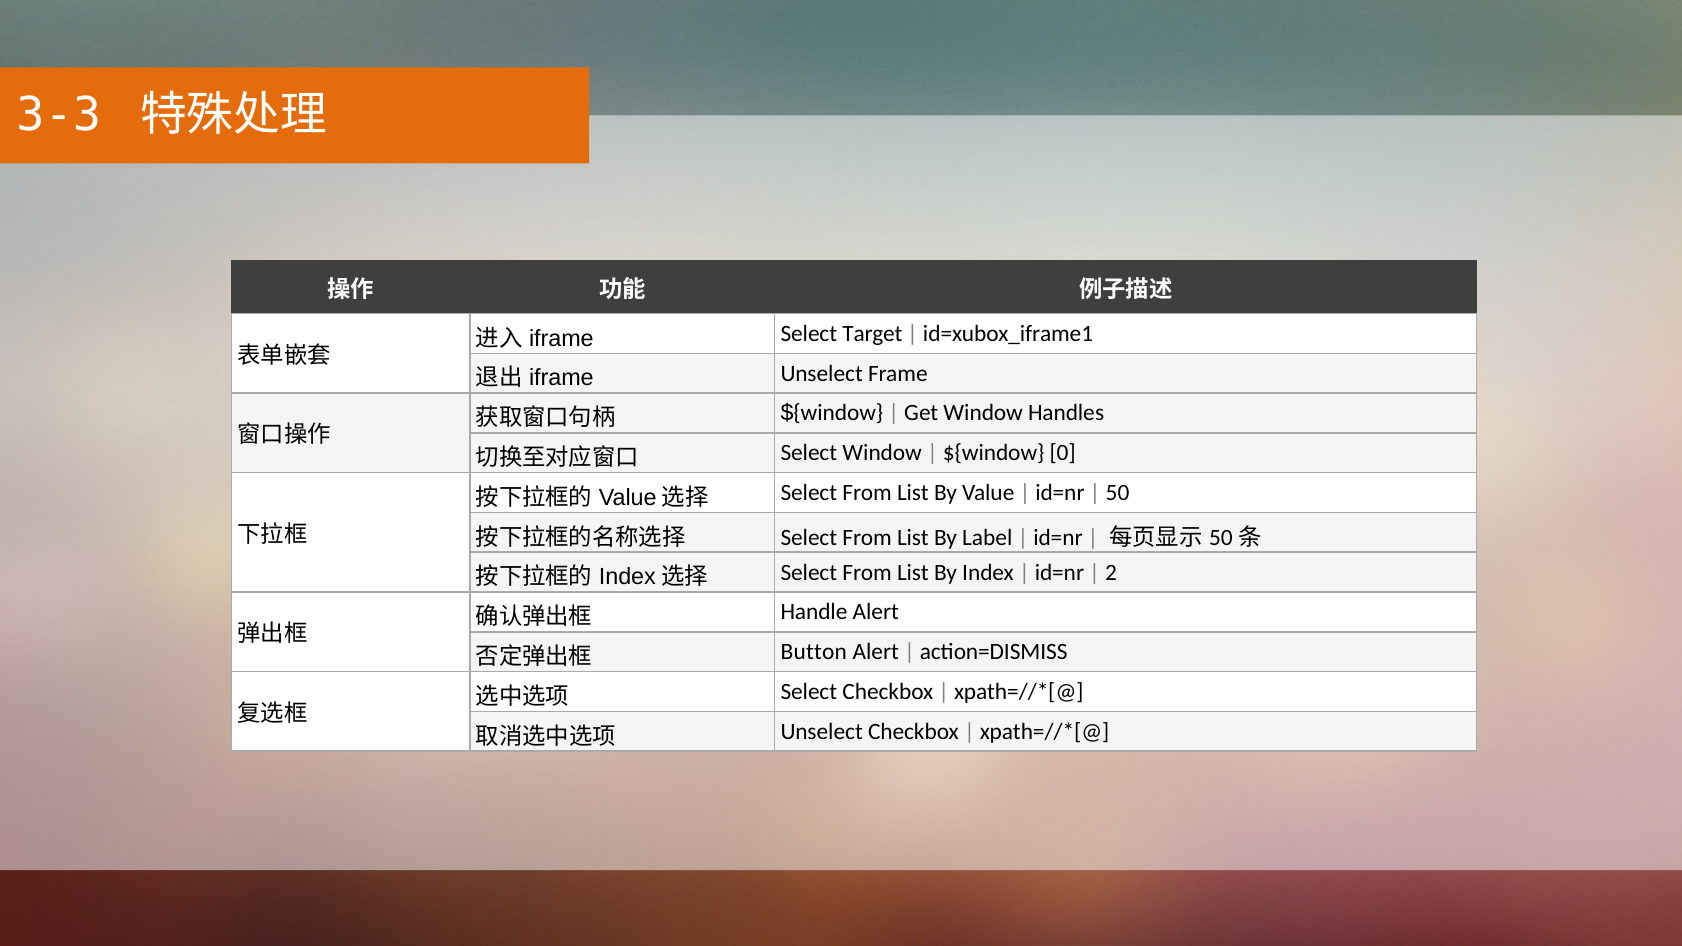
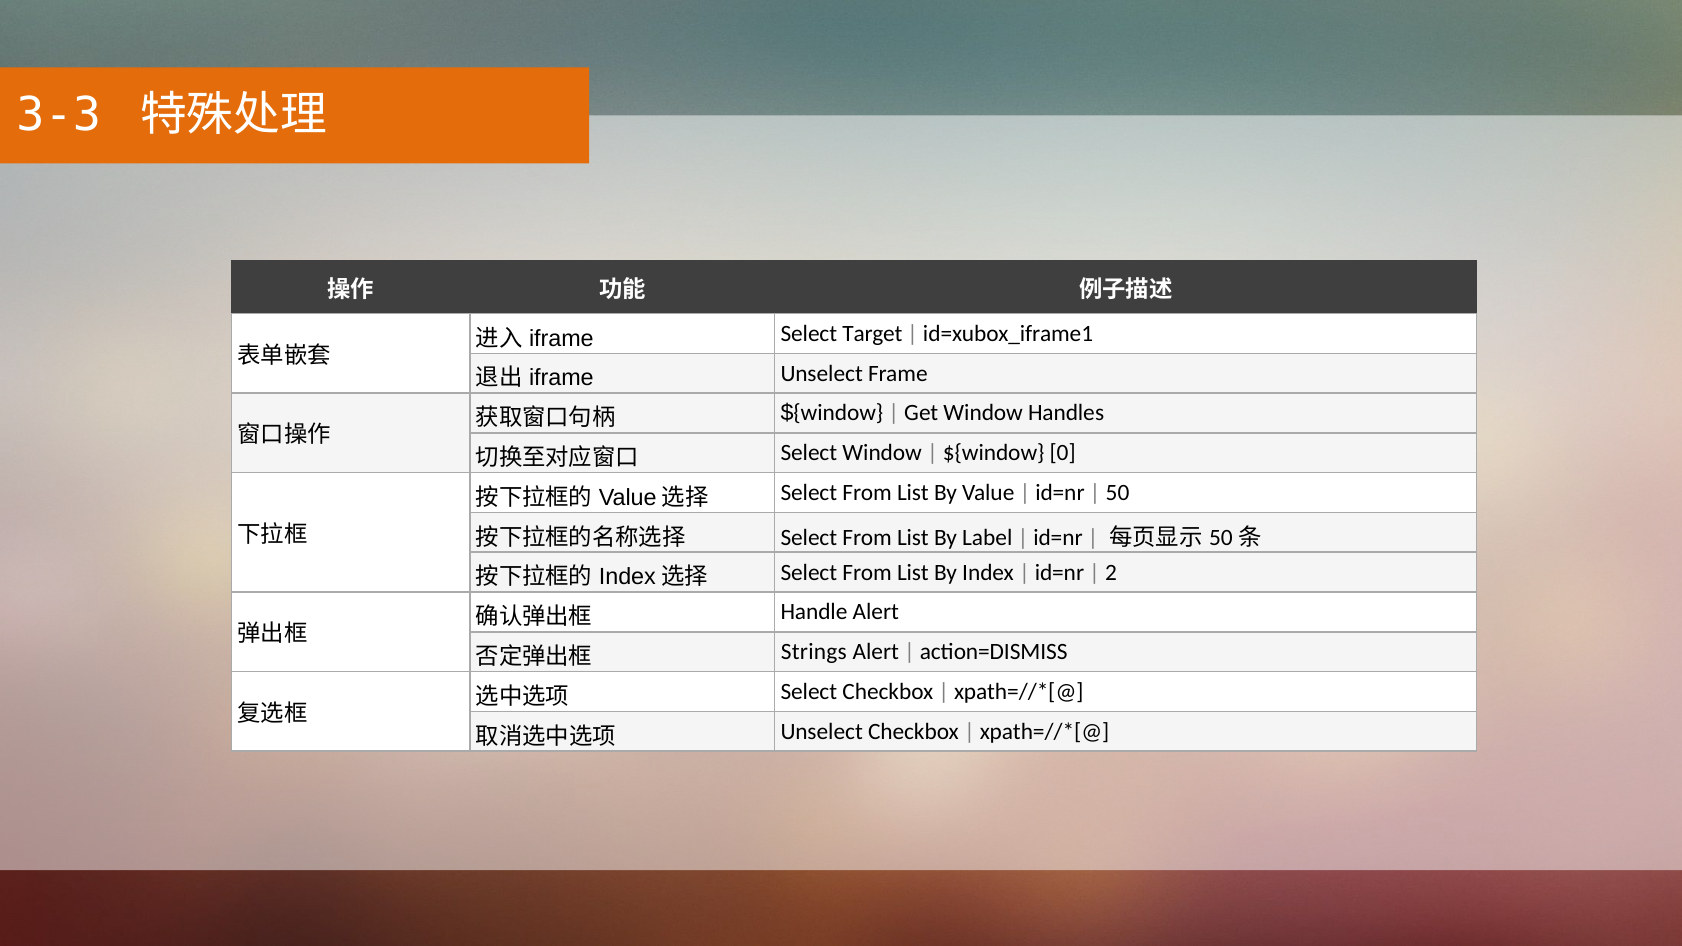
Button: Button -> Strings
